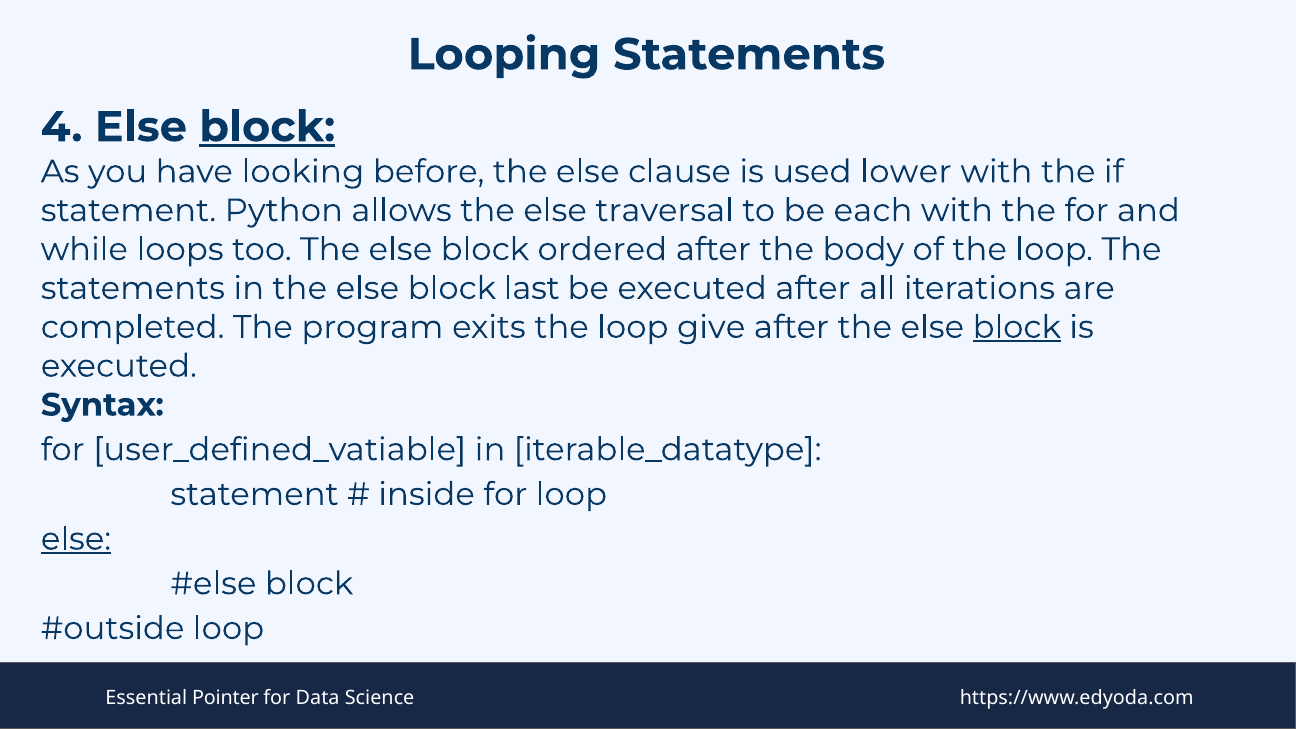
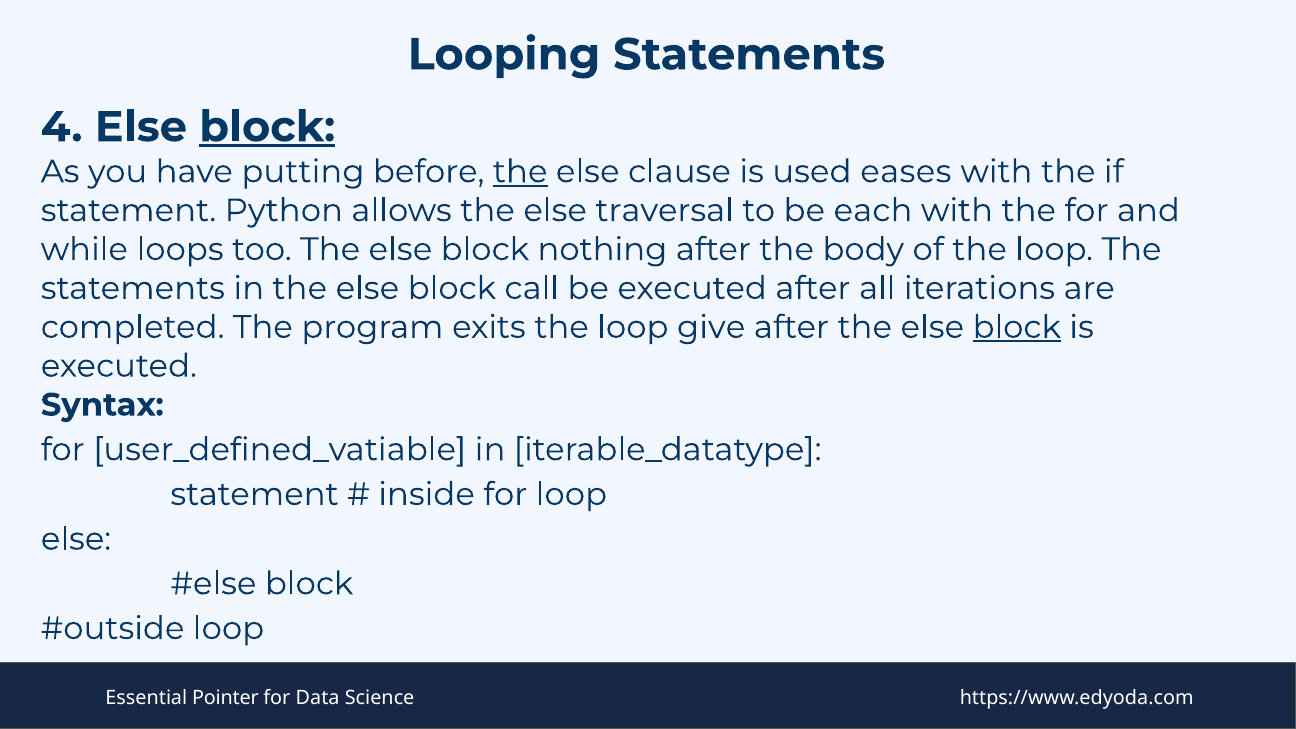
looking: looking -> putting
the at (520, 172) underline: none -> present
lower: lower -> eases
ordered: ordered -> nothing
last: last -> call
else at (76, 539) underline: present -> none
